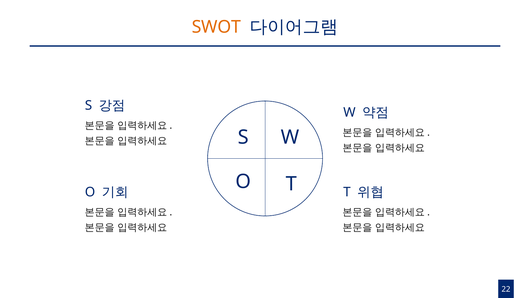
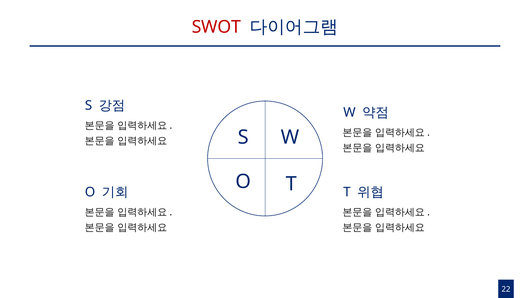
SWOT colour: orange -> red
